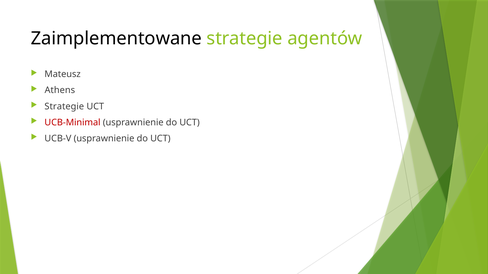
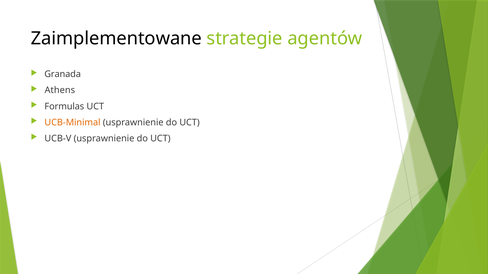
Mateusz: Mateusz -> Granada
Strategie at (64, 107): Strategie -> Formulas
UCB-Minimal colour: red -> orange
